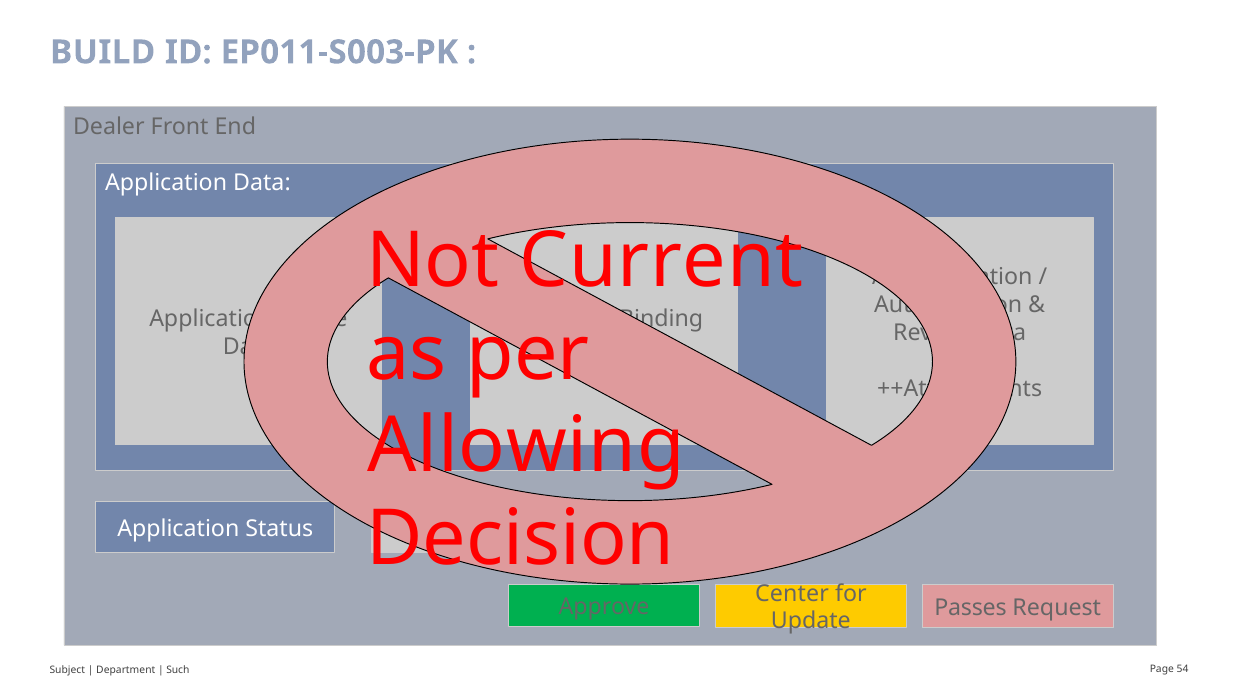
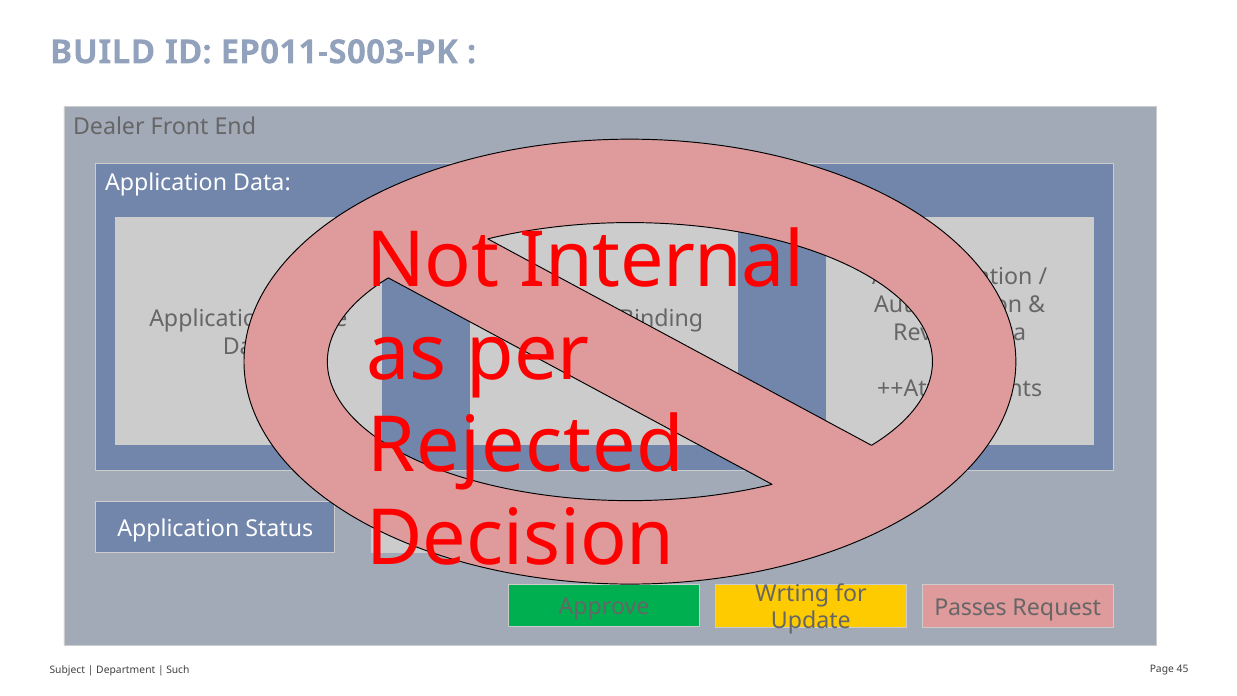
Current: Current -> Internal
Allowing: Allowing -> Rejected
Center: Center -> Wrting
54: 54 -> 45
